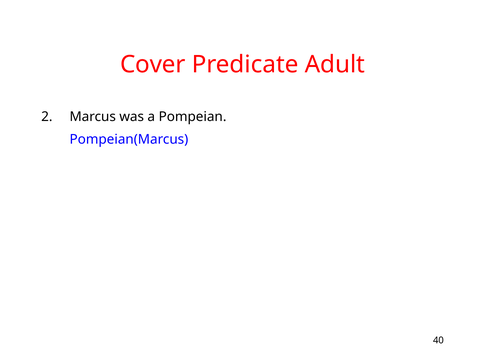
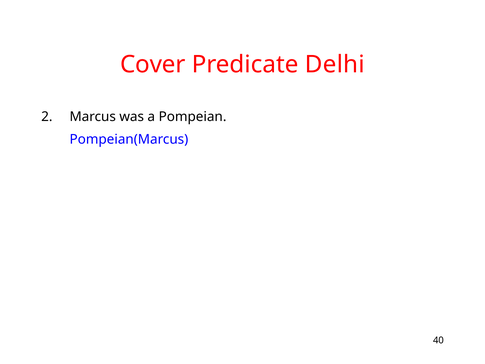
Adult: Adult -> Delhi
